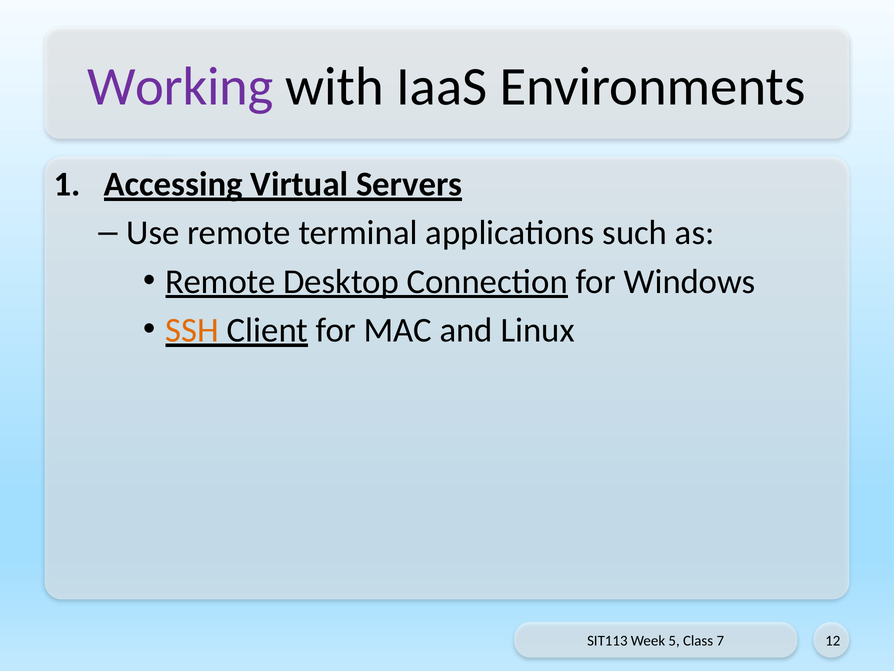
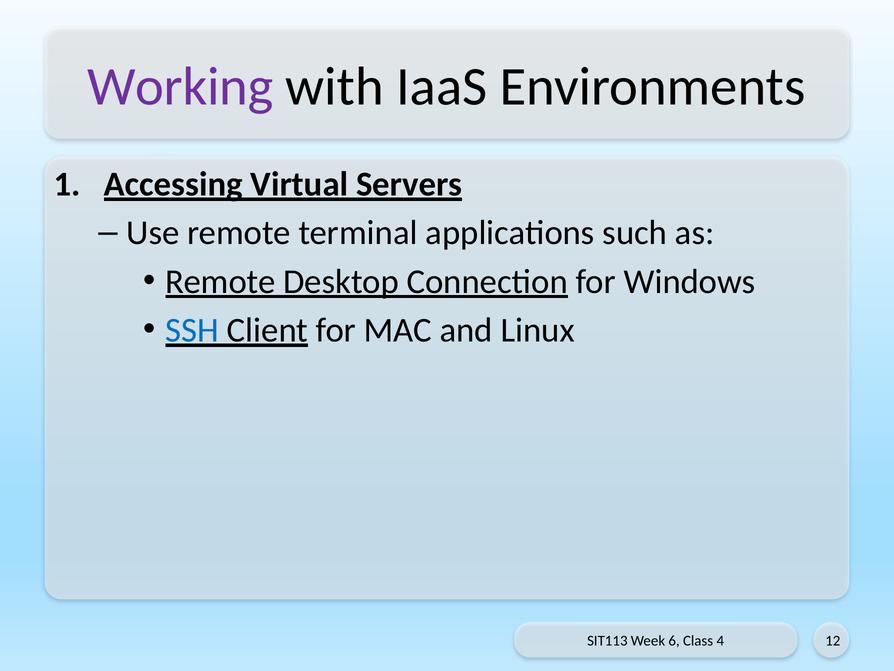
SSH colour: orange -> blue
5: 5 -> 6
7: 7 -> 4
